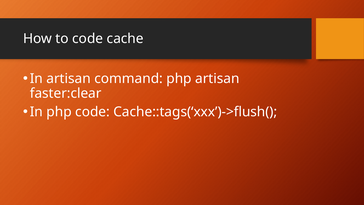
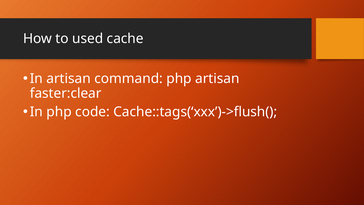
to code: code -> used
